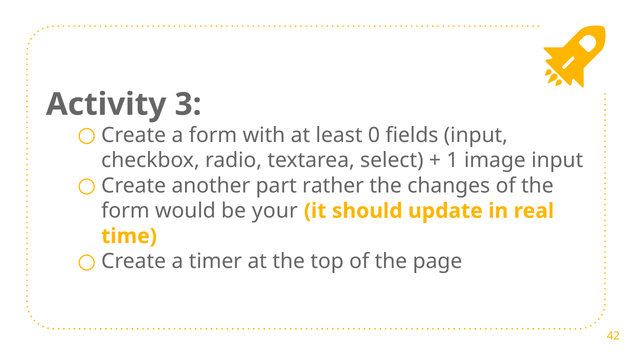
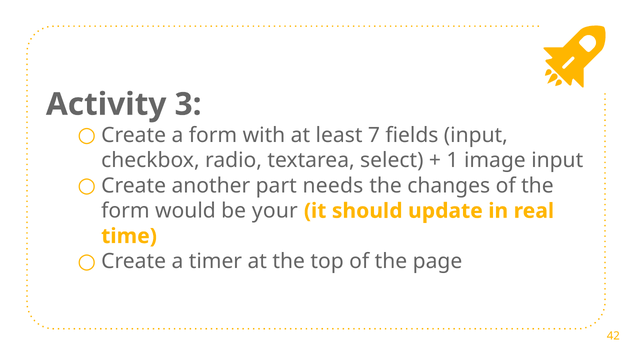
0: 0 -> 7
rather: rather -> needs
